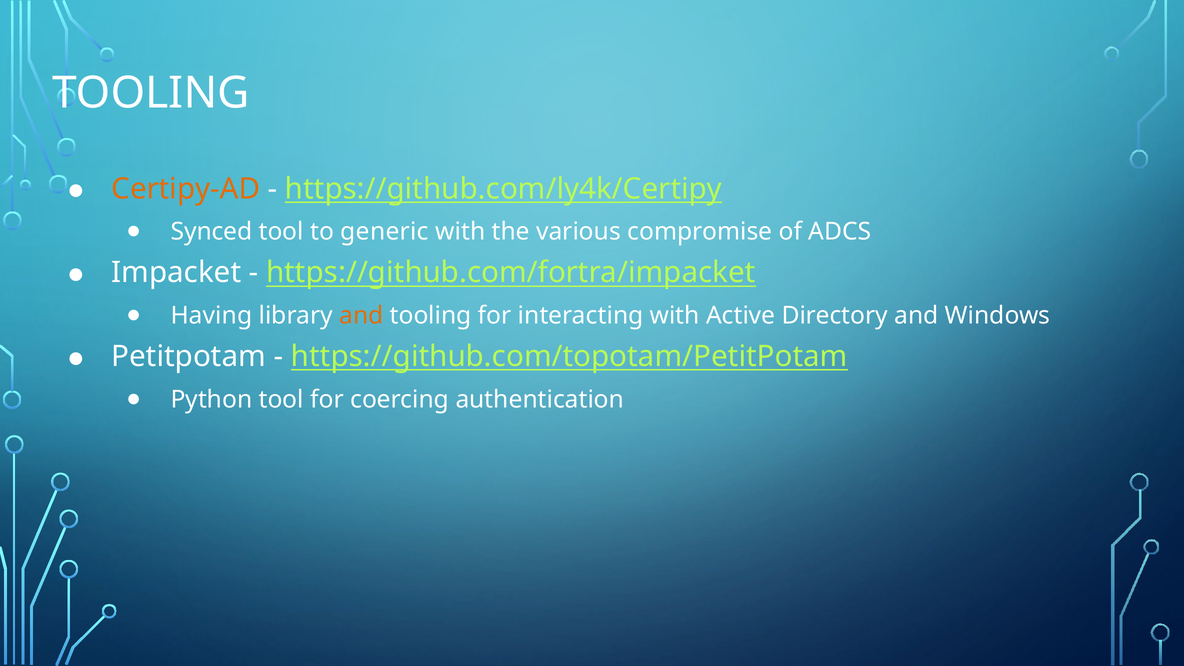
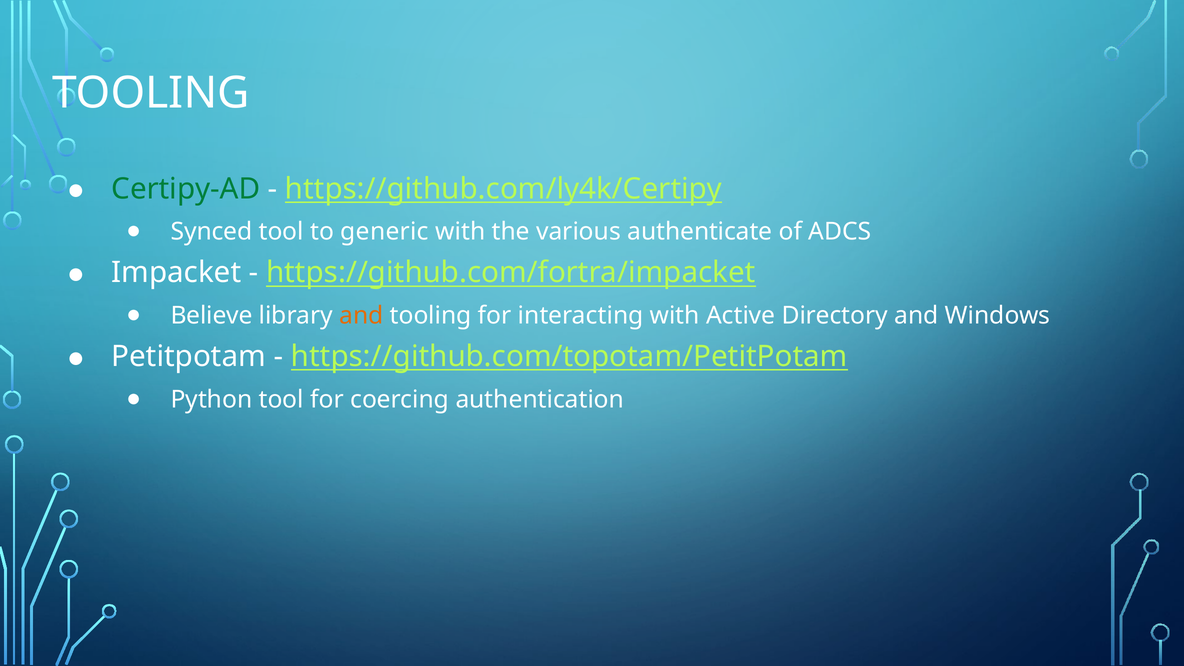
Certipy-AD colour: orange -> green
compromise: compromise -> authenticate
Having: Having -> Believe
